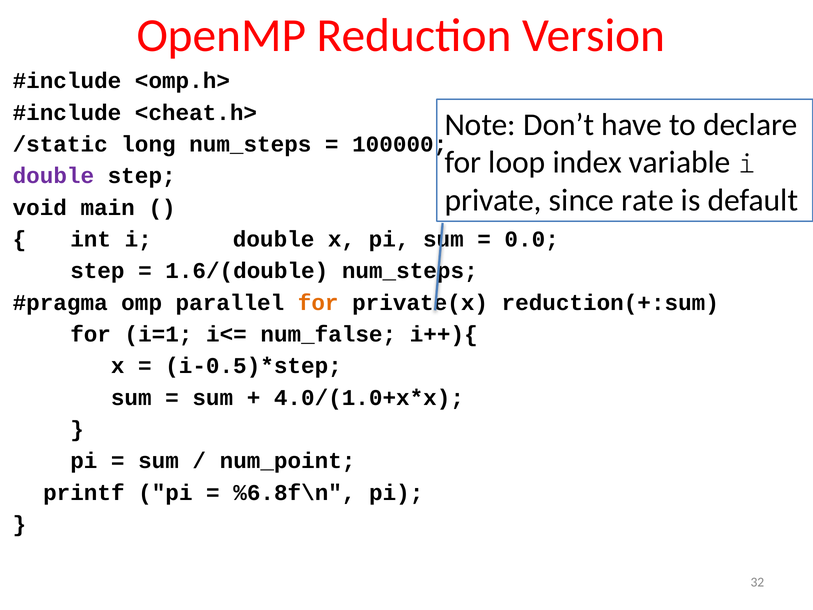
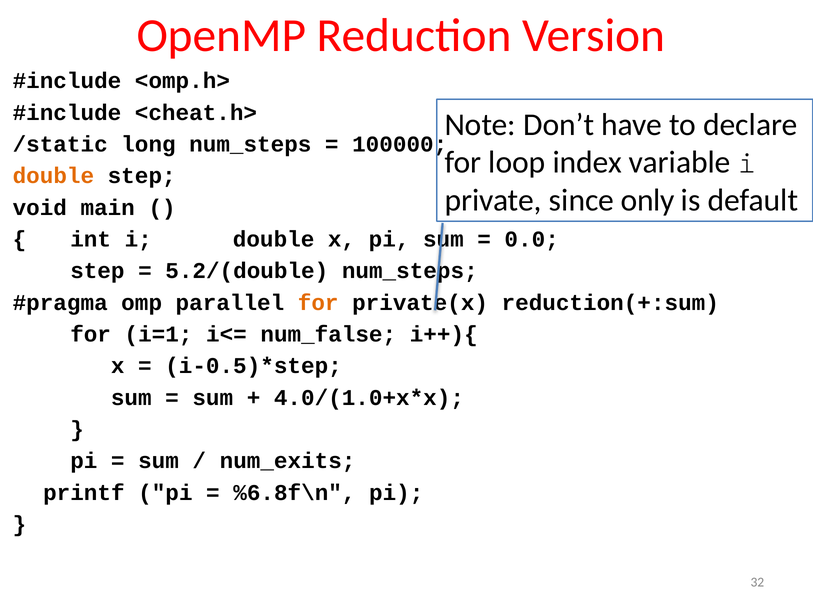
double at (53, 176) colour: purple -> orange
rate: rate -> only
1.6/(double: 1.6/(double -> 5.2/(double
num_point: num_point -> num_exits
